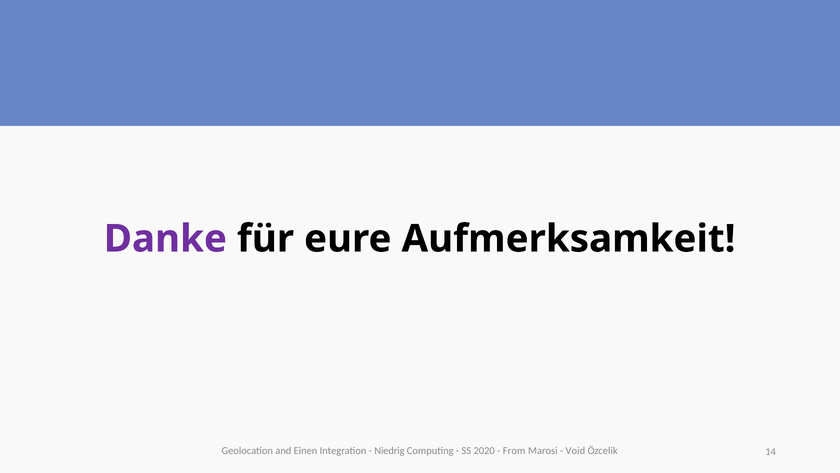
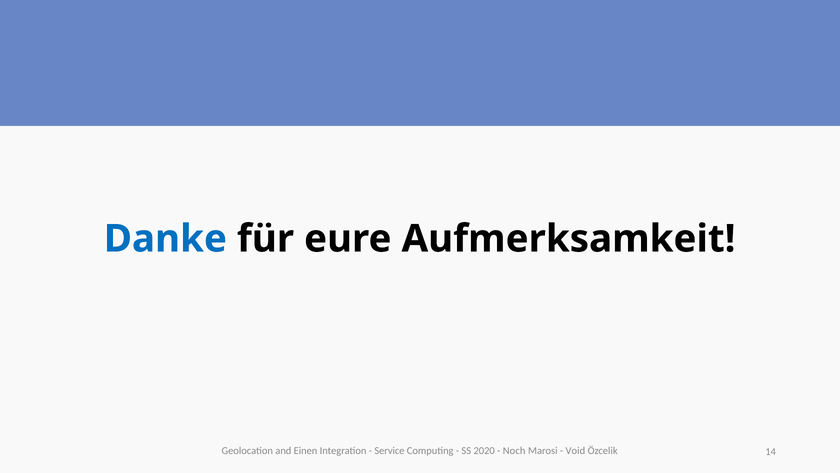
Danke colour: purple -> blue
Niedrig: Niedrig -> Service
From: From -> Noch
